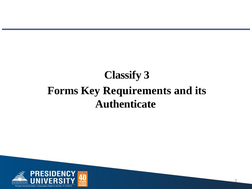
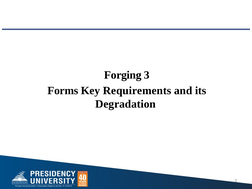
Classify: Classify -> Forging
Authenticate: Authenticate -> Degradation
